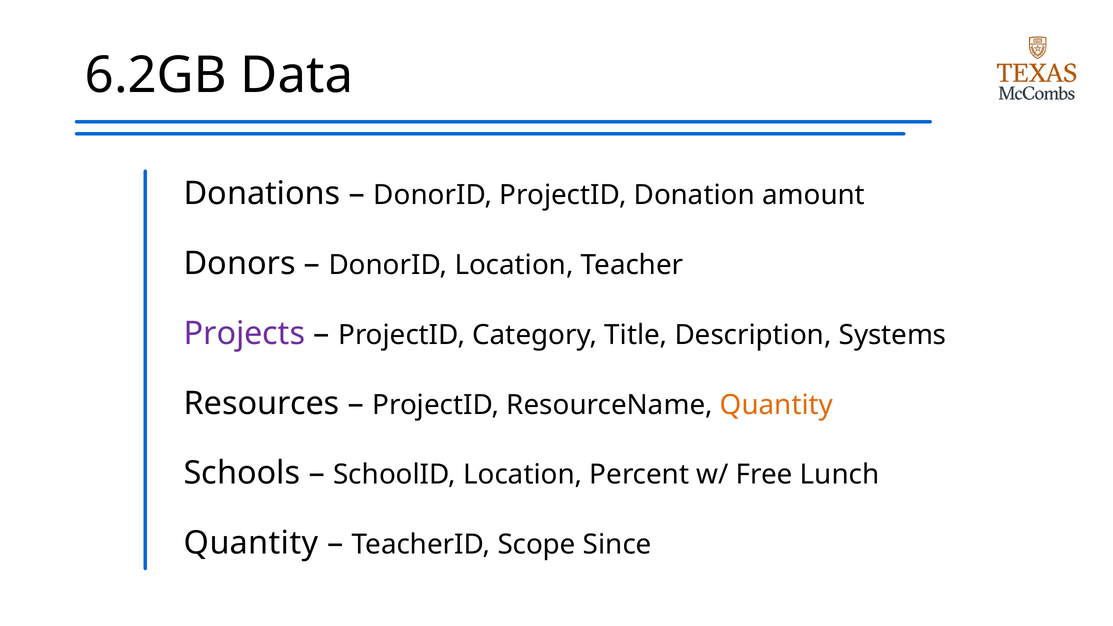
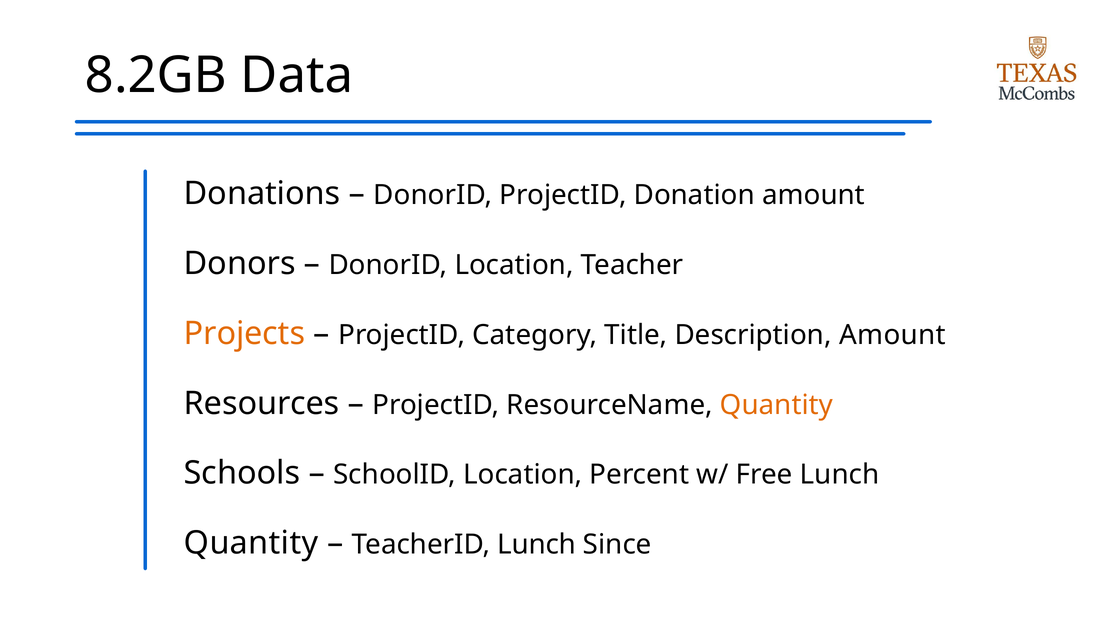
6.2GB: 6.2GB -> 8.2GB
Projects colour: purple -> orange
Description Systems: Systems -> Amount
TeacherID Scope: Scope -> Lunch
